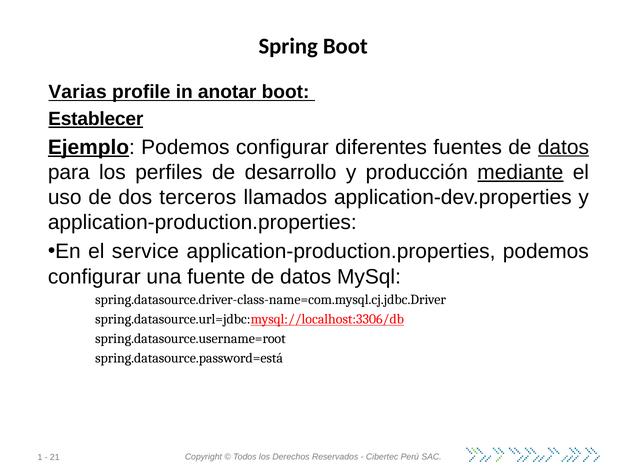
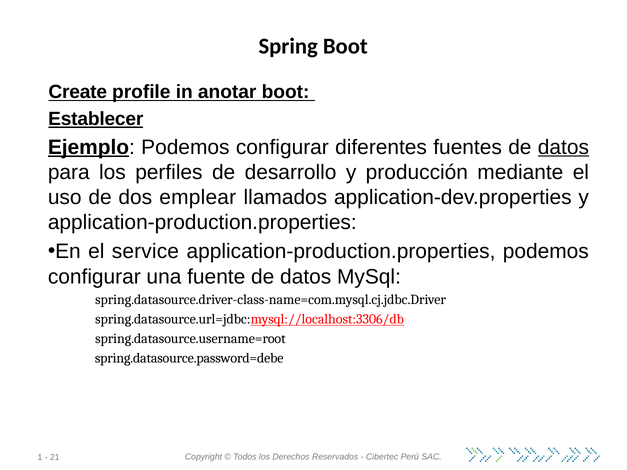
Varias: Varias -> Create
mediante underline: present -> none
terceros: terceros -> emplear
spring.datasource.password=está: spring.datasource.password=está -> spring.datasource.password=debe
